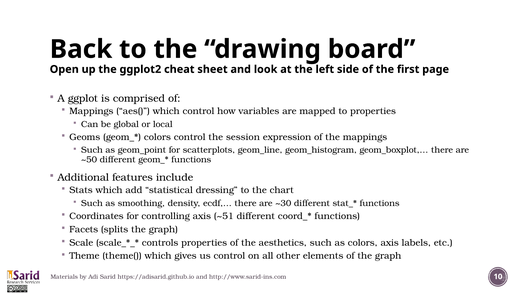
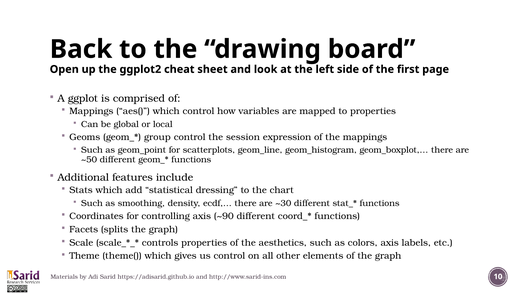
colors at (157, 137): colors -> group
~51: ~51 -> ~90
